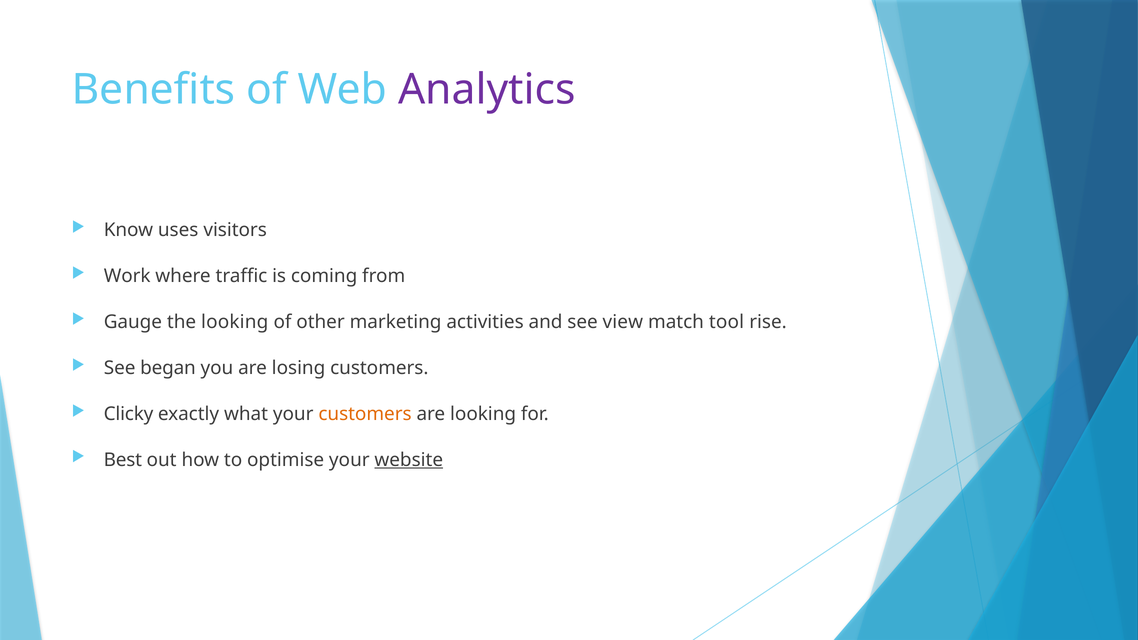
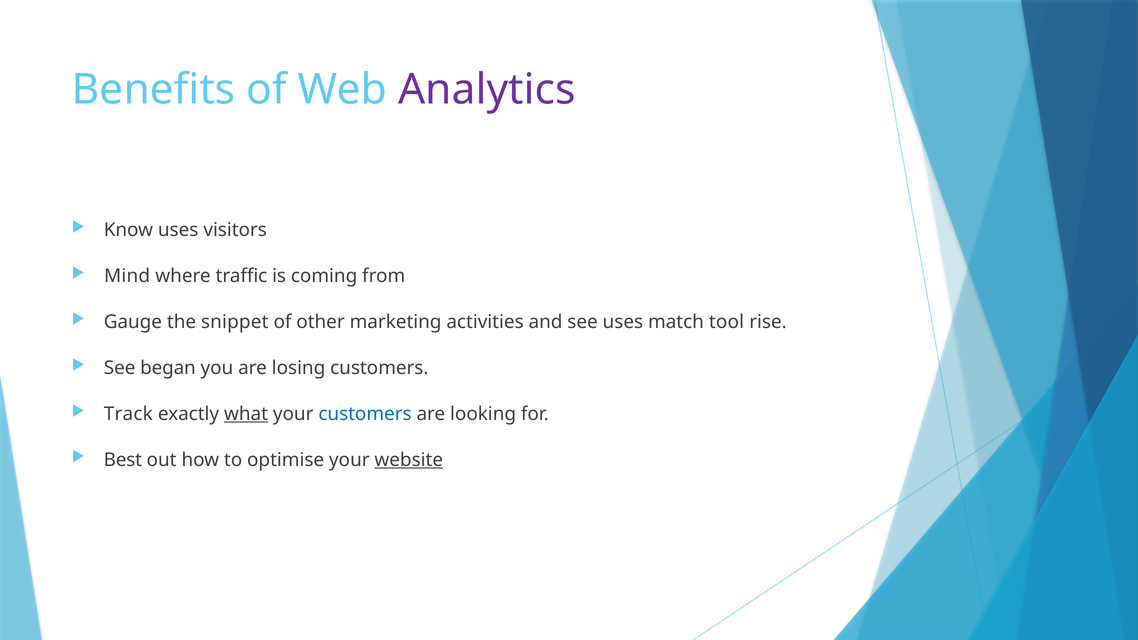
Work: Work -> Mind
the looking: looking -> snippet
see view: view -> uses
Clicky: Clicky -> Track
what underline: none -> present
customers at (365, 414) colour: orange -> blue
